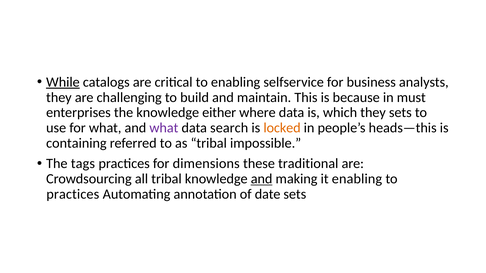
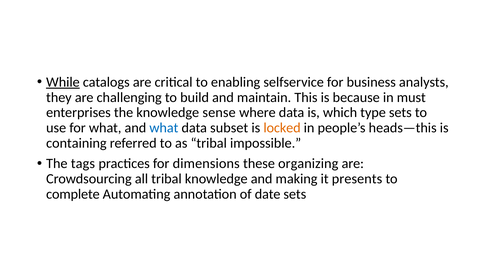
either: either -> sense
which they: they -> type
what at (164, 128) colour: purple -> blue
search: search -> subset
traditional: traditional -> organizing
and at (262, 179) underline: present -> none
it enabling: enabling -> presents
practices at (73, 194): practices -> complete
